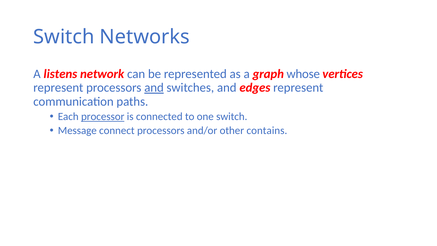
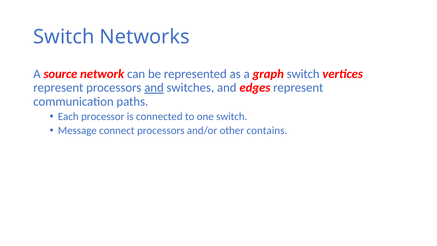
listens: listens -> source
graph whose: whose -> switch
processor underline: present -> none
